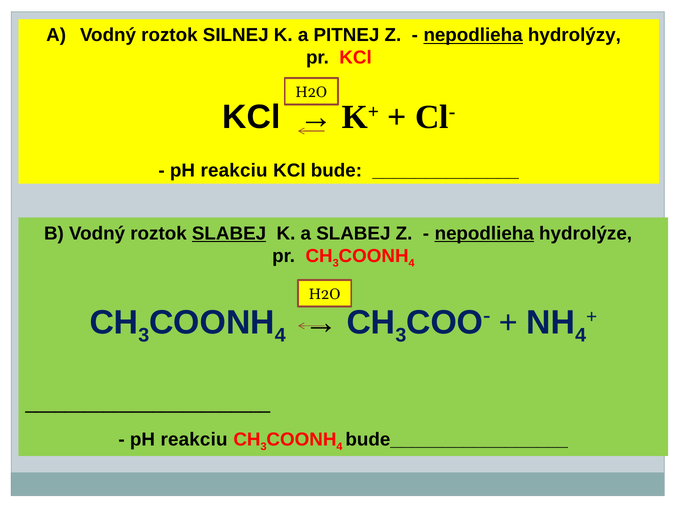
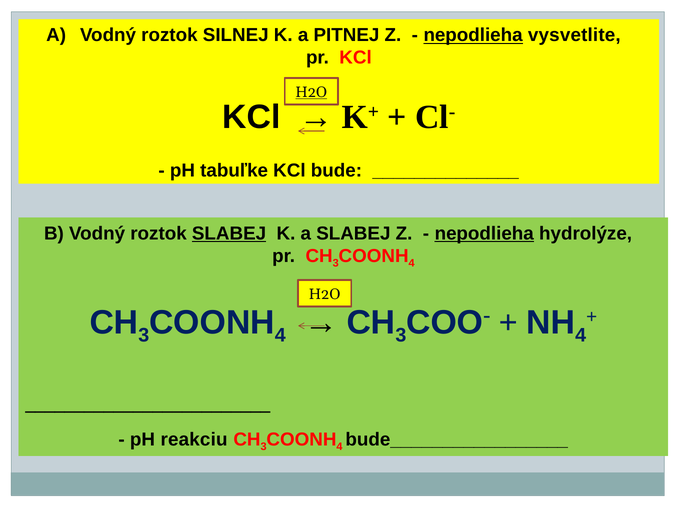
hydrolýzy: hydrolýzy -> vysvetlite
H2O at (311, 92) underline: none -> present
reakciu at (234, 170): reakciu -> tabuľke
